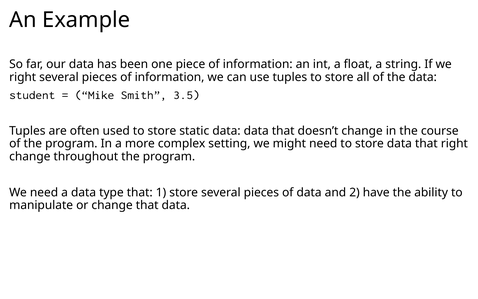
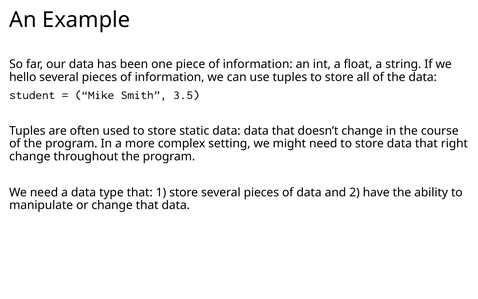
right at (23, 77): right -> hello
